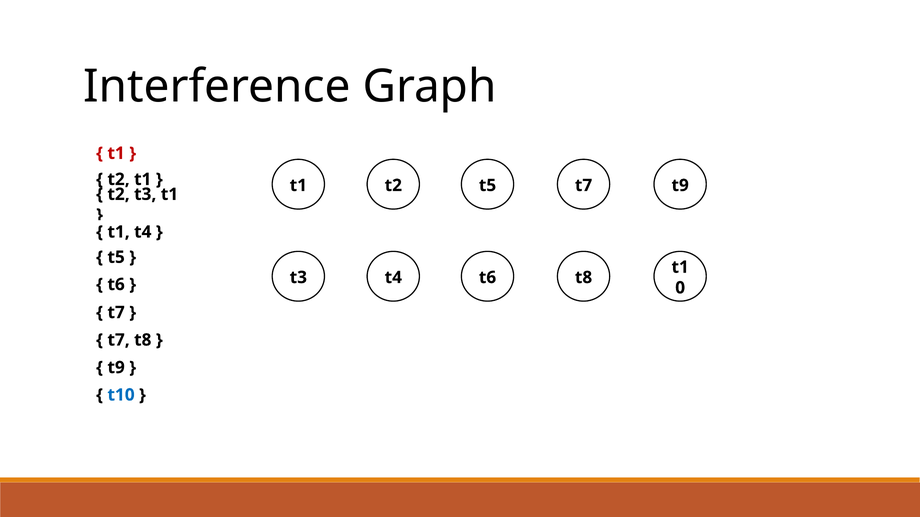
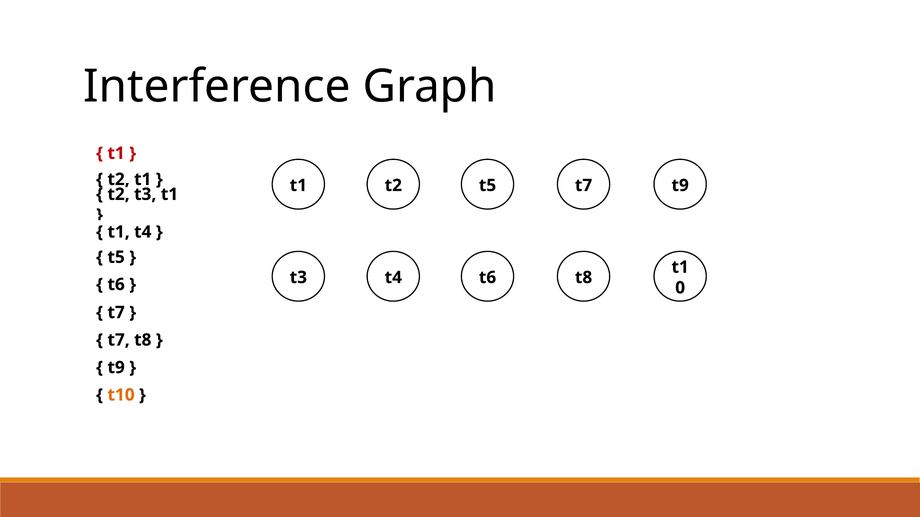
t10 colour: blue -> orange
